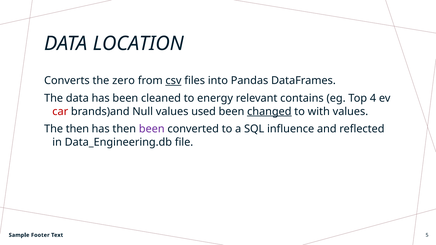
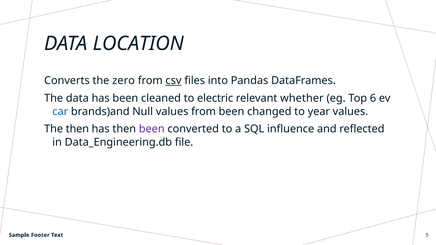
energy: energy -> electric
contains: contains -> whether
4: 4 -> 6
car colour: red -> blue
values used: used -> from
changed underline: present -> none
with: with -> year
